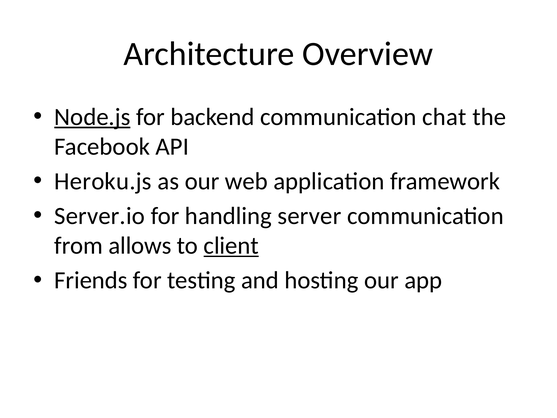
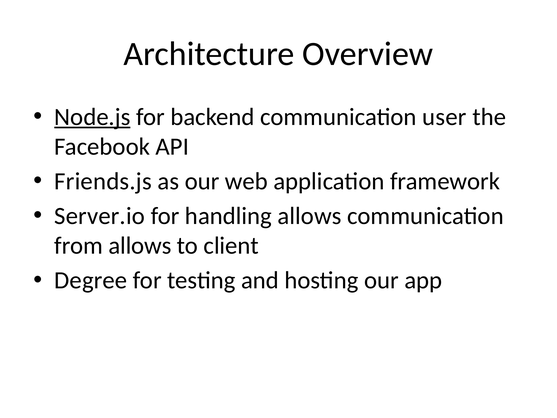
chat: chat -> user
Heroku.js: Heroku.js -> Friends.js
handling server: server -> allows
client underline: present -> none
Friends: Friends -> Degree
